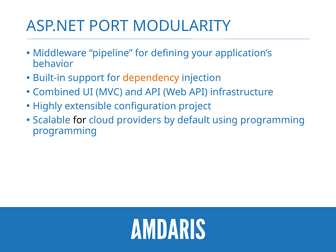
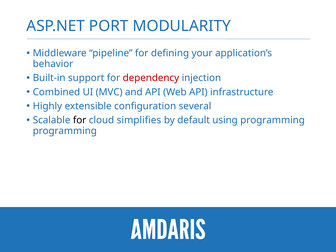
dependency colour: orange -> red
project: project -> several
providers: providers -> simplifies
